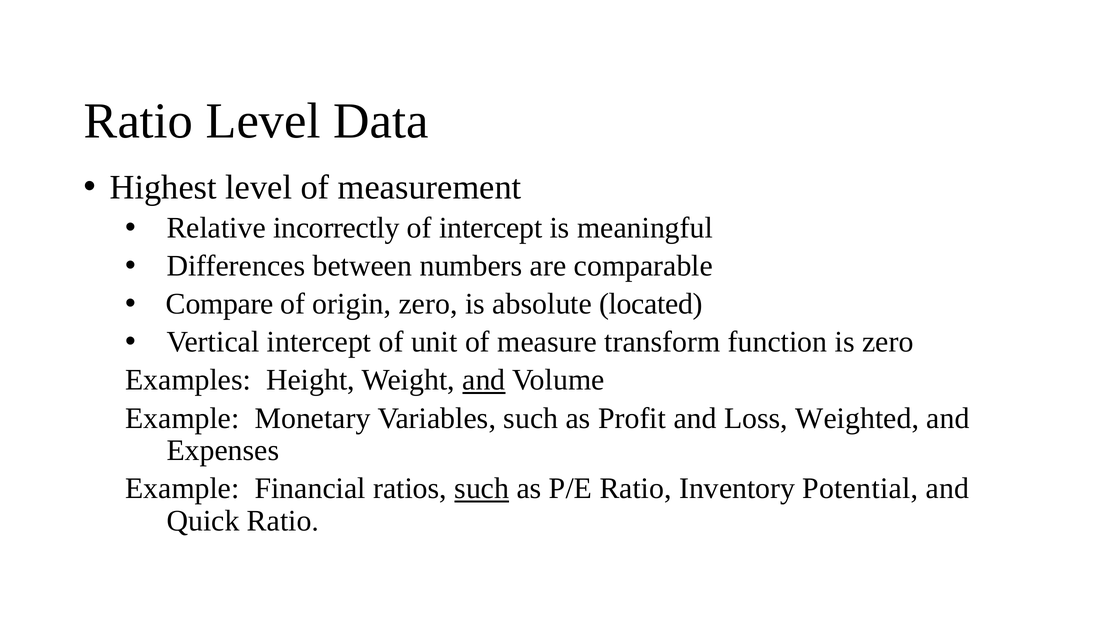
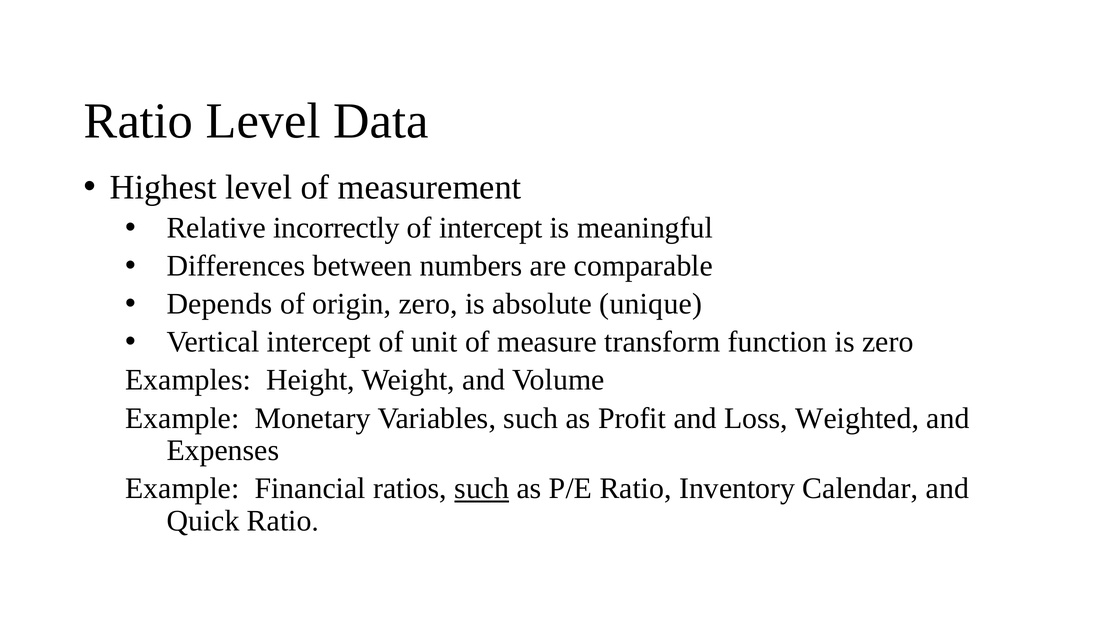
Compare: Compare -> Depends
located: located -> unique
and at (484, 380) underline: present -> none
Potential: Potential -> Calendar
